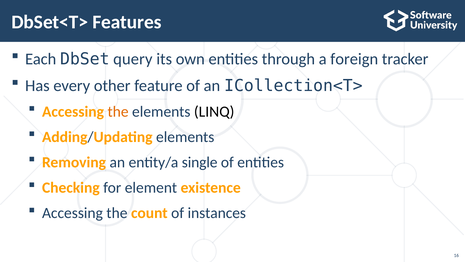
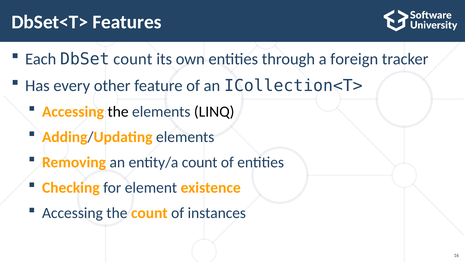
DbSet query: query -> count
the at (118, 111) colour: orange -> black
entity/a single: single -> count
